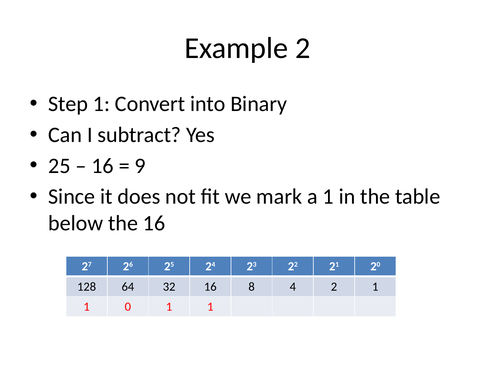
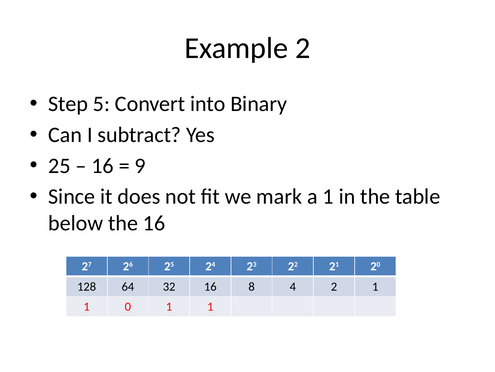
Step 1: 1 -> 5
